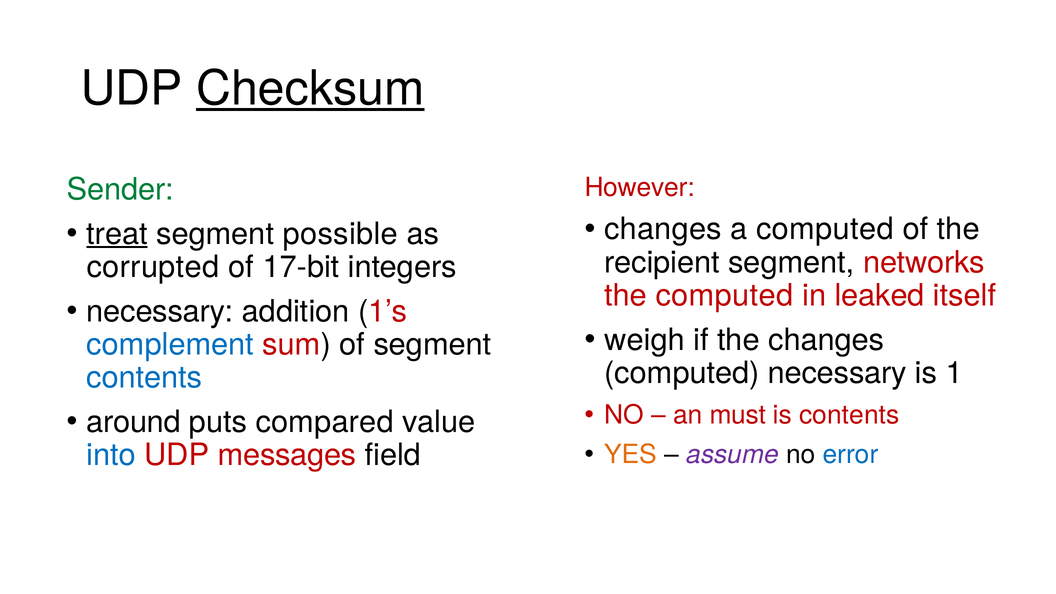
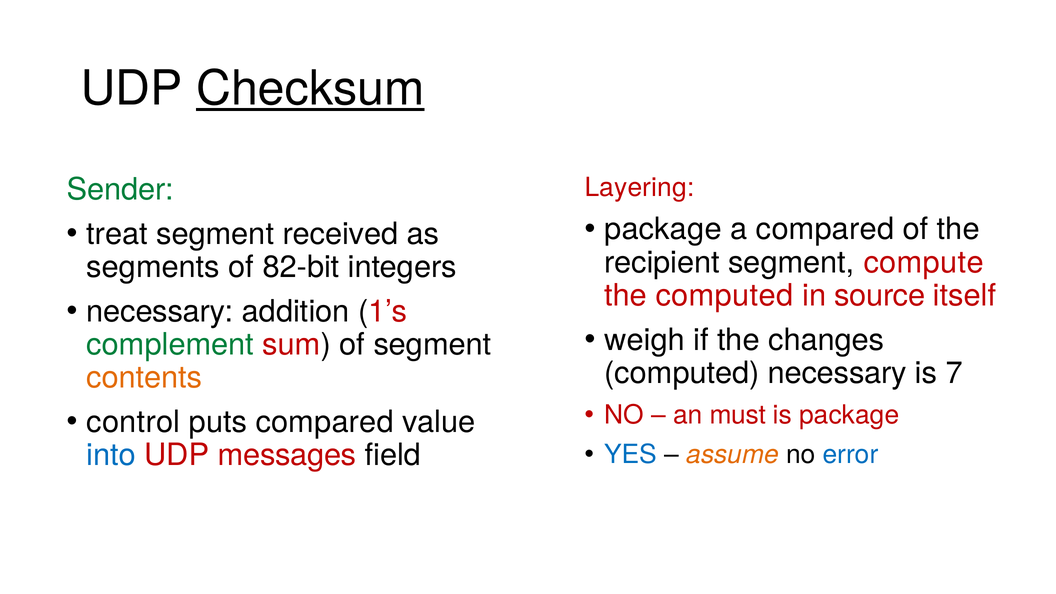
However: However -> Layering
changes at (663, 229): changes -> package
a computed: computed -> compared
treat underline: present -> none
possible: possible -> received
networks: networks -> compute
corrupted: corrupted -> segments
17-bit: 17-bit -> 82-bit
leaked: leaked -> source
complement colour: blue -> green
1: 1 -> 7
contents at (144, 378) colour: blue -> orange
is contents: contents -> package
around: around -> control
YES colour: orange -> blue
assume colour: purple -> orange
